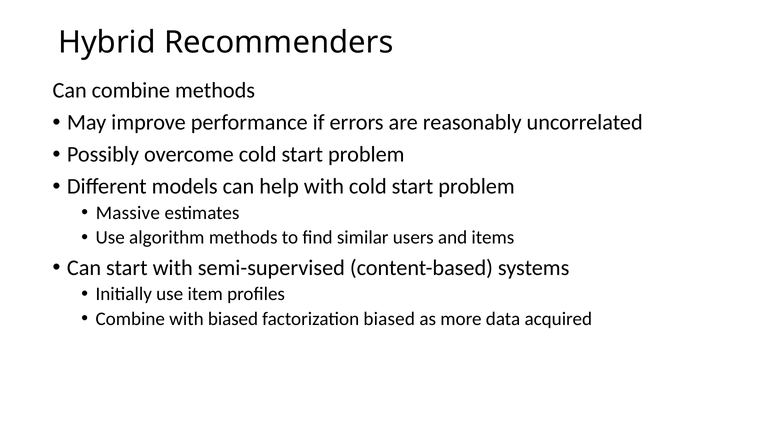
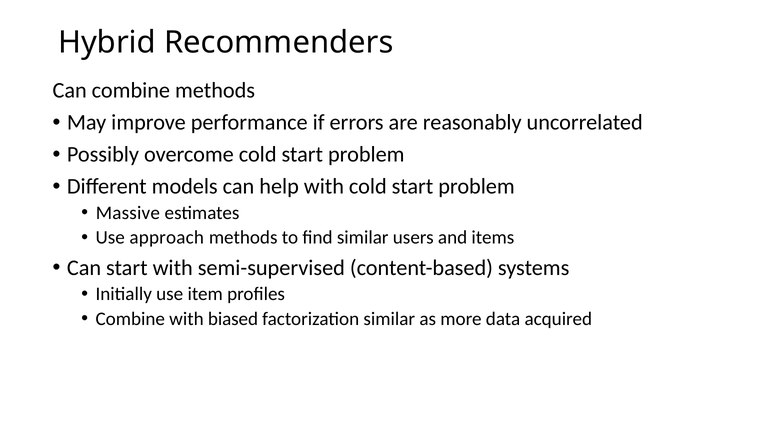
algorithm: algorithm -> approach
factorization biased: biased -> similar
